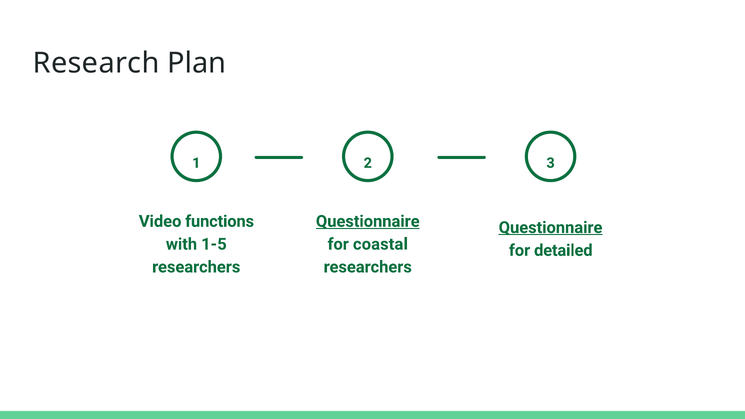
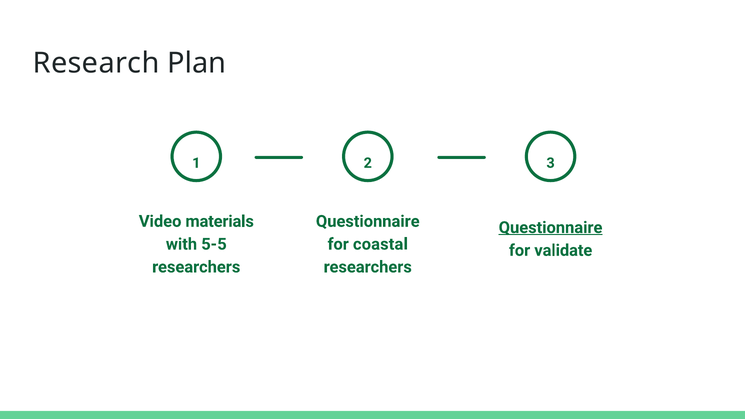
functions: functions -> materials
Questionnaire at (368, 221) underline: present -> none
1-5: 1-5 -> 5-5
detailed: detailed -> validate
